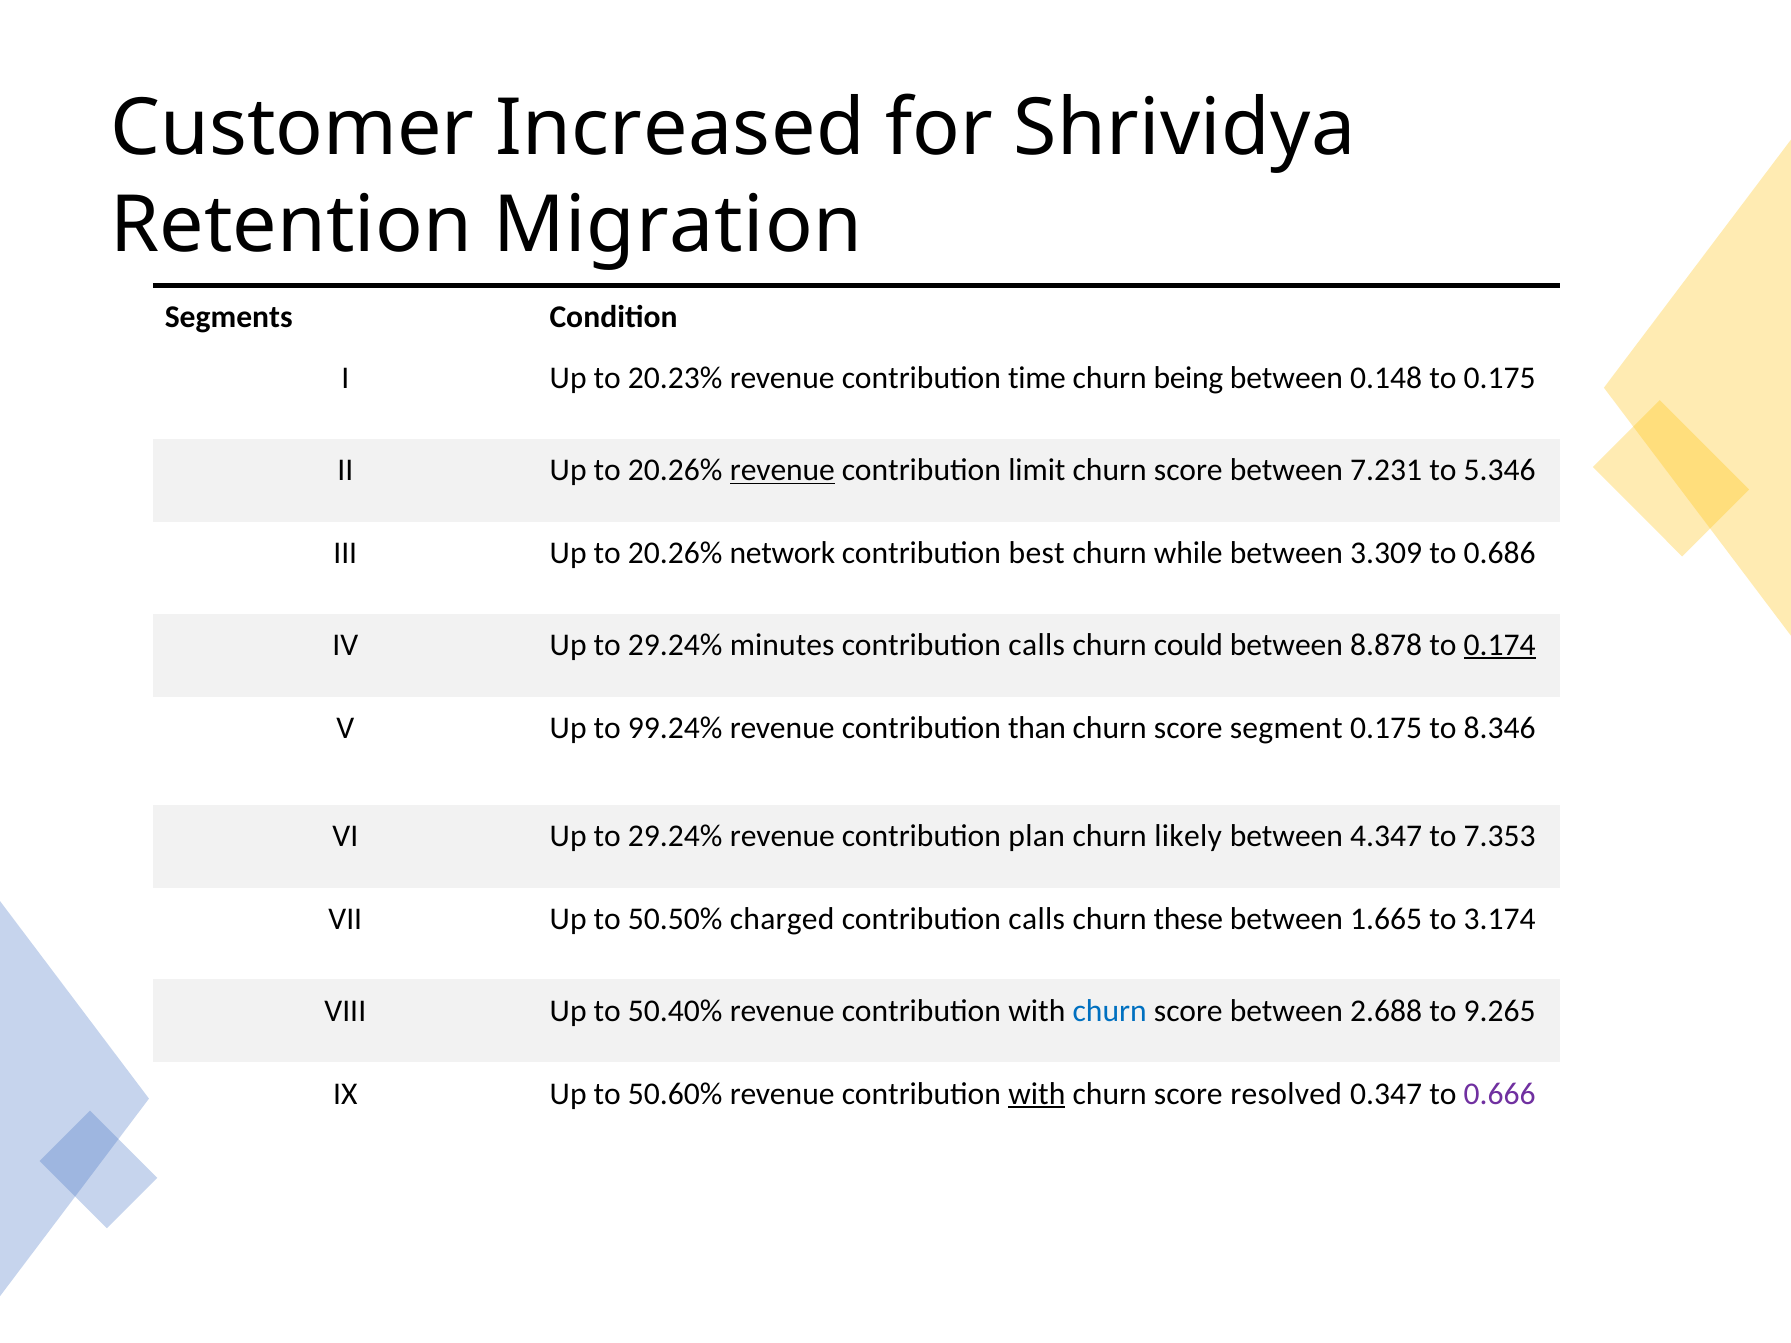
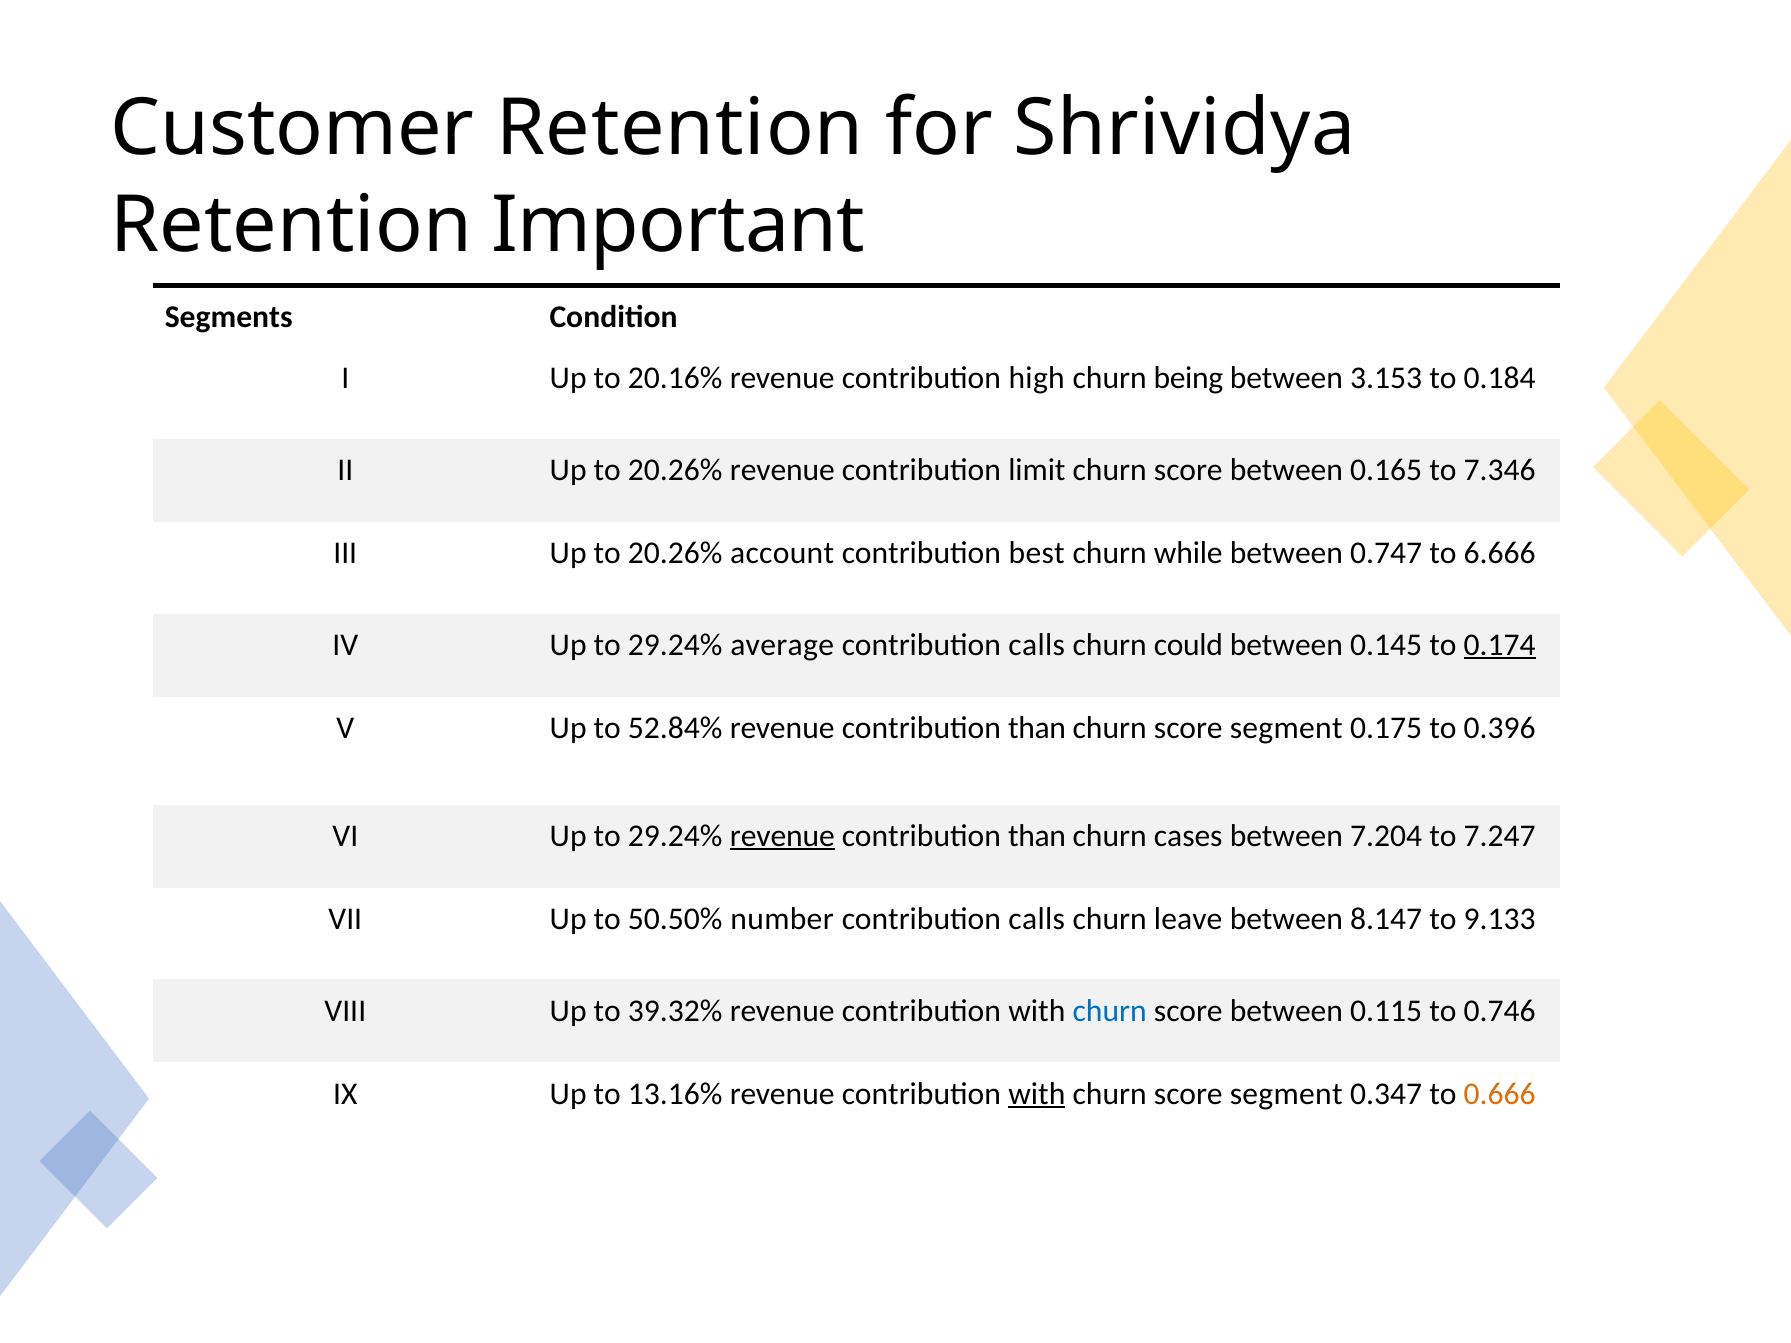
Customer Increased: Increased -> Retention
Migration: Migration -> Important
20.23%: 20.23% -> 20.16%
time: time -> high
0.148: 0.148 -> 3.153
to 0.175: 0.175 -> 0.184
revenue at (782, 470) underline: present -> none
7.231: 7.231 -> 0.165
5.346: 5.346 -> 7.346
network: network -> account
3.309: 3.309 -> 0.747
0.686: 0.686 -> 6.666
minutes: minutes -> average
8.878: 8.878 -> 0.145
99.24%: 99.24% -> 52.84%
8.346: 8.346 -> 0.396
revenue at (782, 836) underline: none -> present
plan at (1037, 836): plan -> than
likely: likely -> cases
4.347: 4.347 -> 7.204
7.353: 7.353 -> 7.247
charged: charged -> number
these: these -> leave
1.665: 1.665 -> 8.147
3.174: 3.174 -> 9.133
50.40%: 50.40% -> 39.32%
2.688: 2.688 -> 0.115
9.265: 9.265 -> 0.746
50.60%: 50.60% -> 13.16%
resolved at (1286, 1094): resolved -> segment
0.666 colour: purple -> orange
